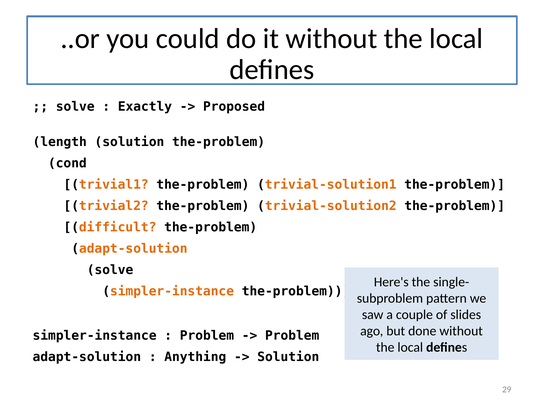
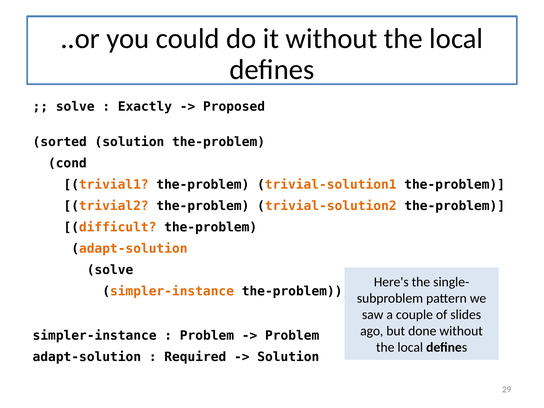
length: length -> sorted
Anything: Anything -> Required
